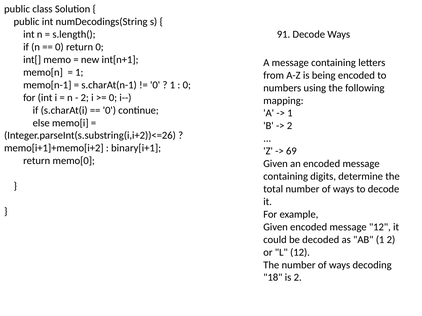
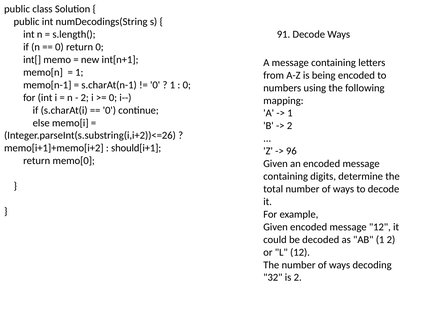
binary[i+1: binary[i+1 -> should[i+1
69: 69 -> 96
18: 18 -> 32
